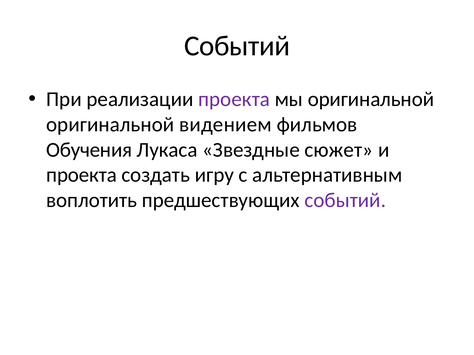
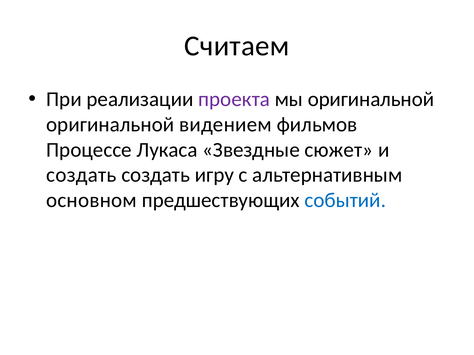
Событий at (237, 46): Событий -> Считаем
Обучения: Обучения -> Процессе
проекта at (82, 175): проекта -> создать
воплотить: воплотить -> основном
событий at (345, 201) colour: purple -> blue
